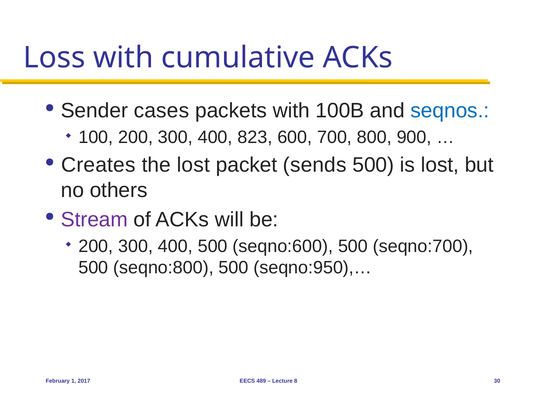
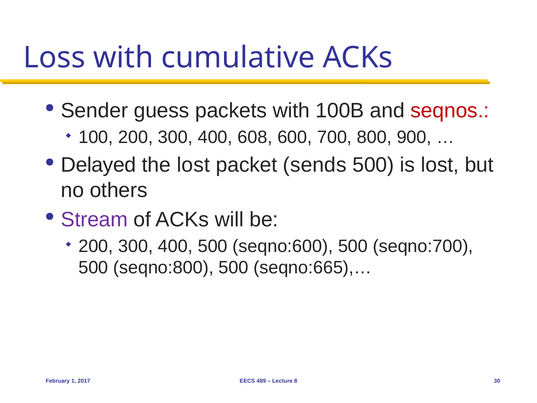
cases: cases -> guess
seqnos colour: blue -> red
823: 823 -> 608
Creates: Creates -> Delayed
seqno:950),…: seqno:950),… -> seqno:665),…
